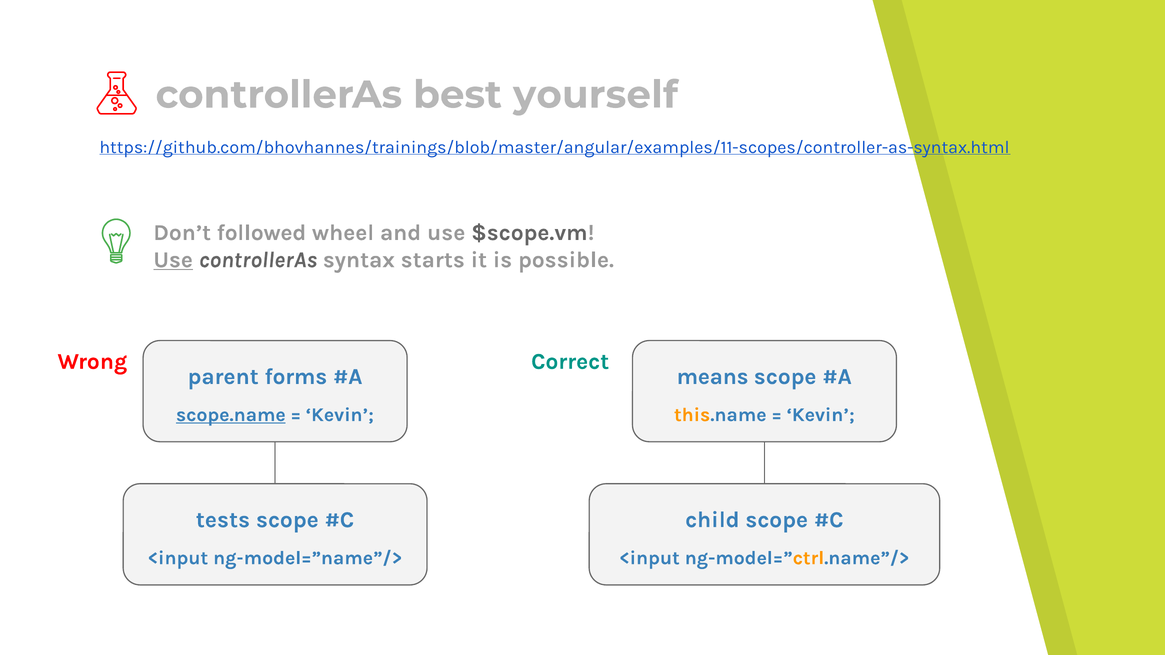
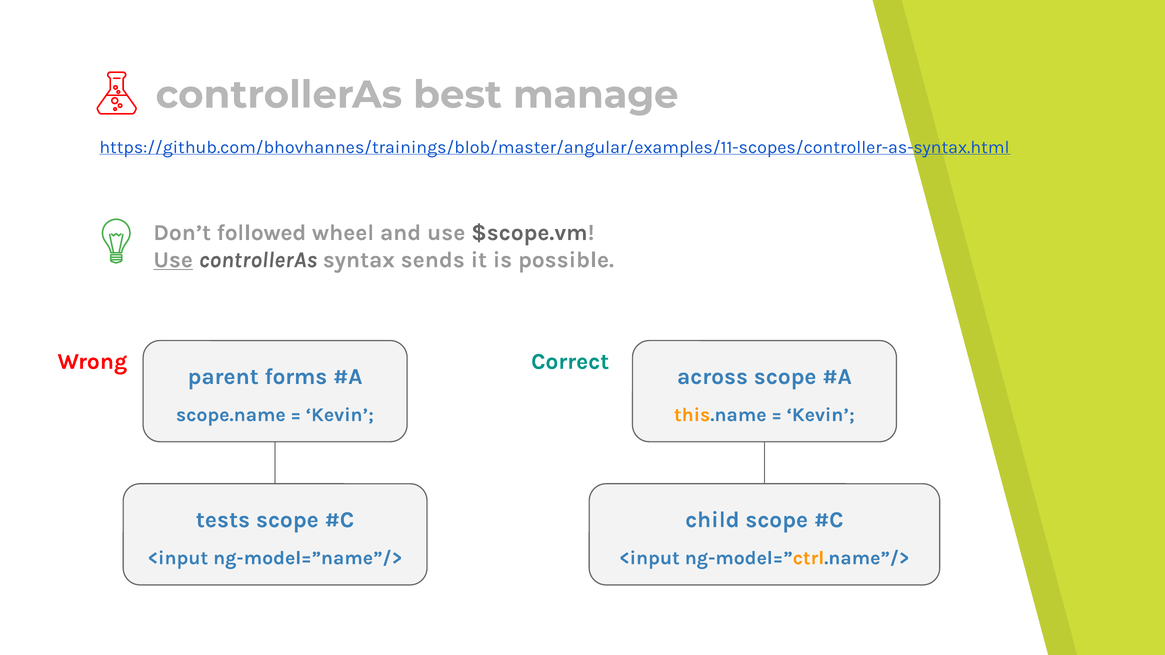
yourself: yourself -> manage
starts: starts -> sends
means: means -> across
scope.name underline: present -> none
